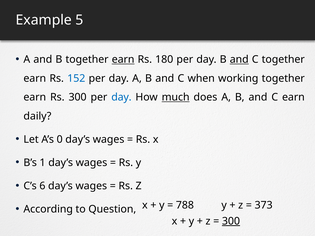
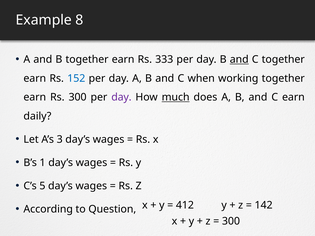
5: 5 -> 8
earn at (123, 60) underline: present -> none
180: 180 -> 333
day at (121, 97) colour: blue -> purple
0: 0 -> 3
6: 6 -> 5
788: 788 -> 412
373: 373 -> 142
300 at (231, 221) underline: present -> none
